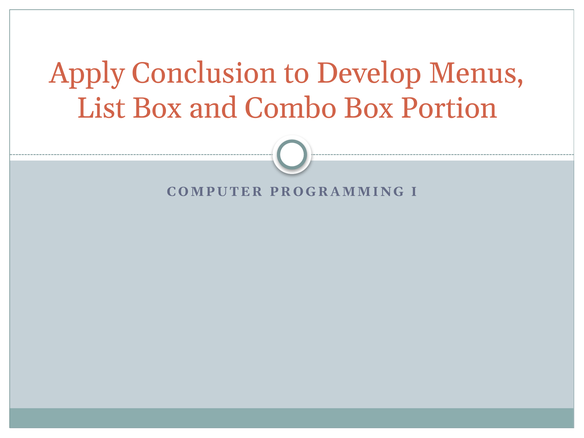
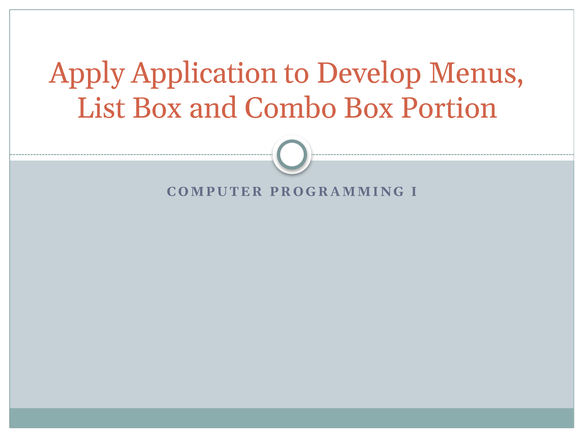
Conclusion: Conclusion -> Application
